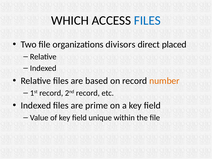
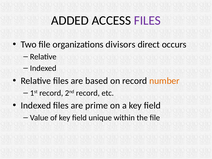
WHICH: WHICH -> ADDED
FILES at (147, 21) colour: blue -> purple
placed: placed -> occurs
